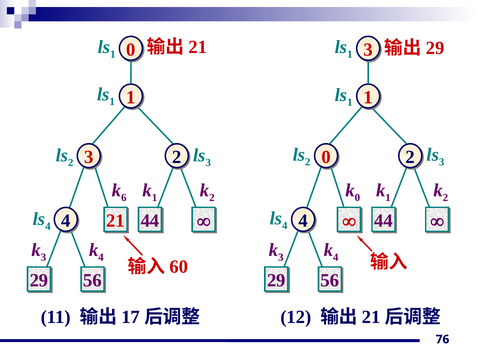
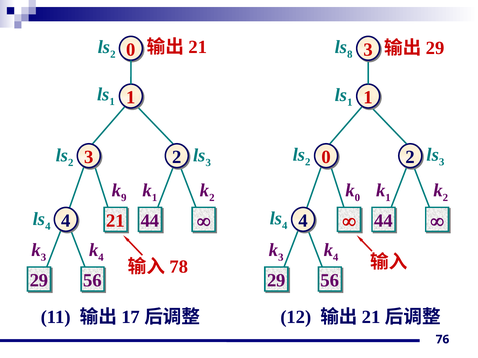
1 at (113, 54): 1 -> 2
1 at (350, 54): 1 -> 8
6: 6 -> 9
60: 60 -> 78
